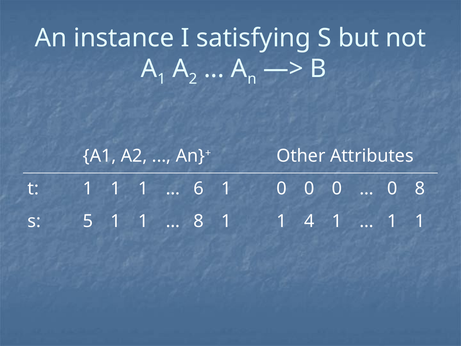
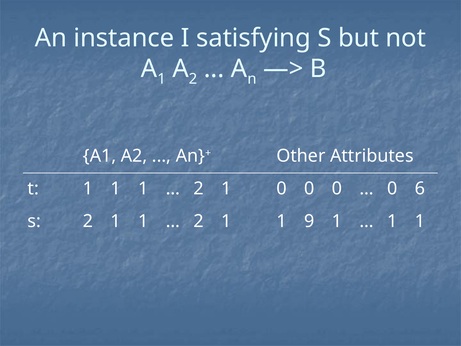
6 at (199, 188): 6 -> 2
0 8: 8 -> 6
s 5: 5 -> 2
8 at (199, 221): 8 -> 2
4: 4 -> 9
